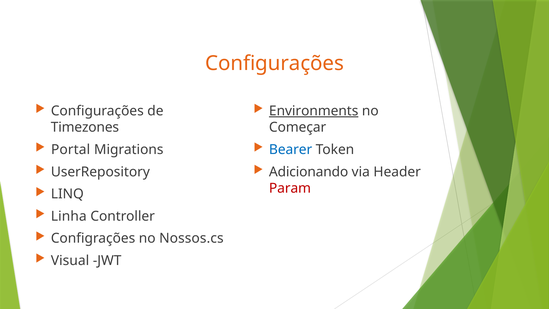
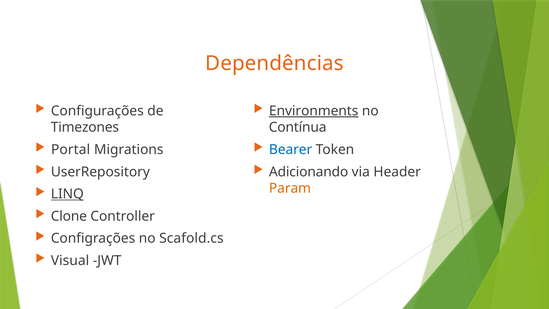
Configurações at (275, 63): Configurações -> Dependências
Começar: Começar -> Contínua
Param colour: red -> orange
LINQ underline: none -> present
Linha: Linha -> Clone
Nossos.cs: Nossos.cs -> Scafold.cs
